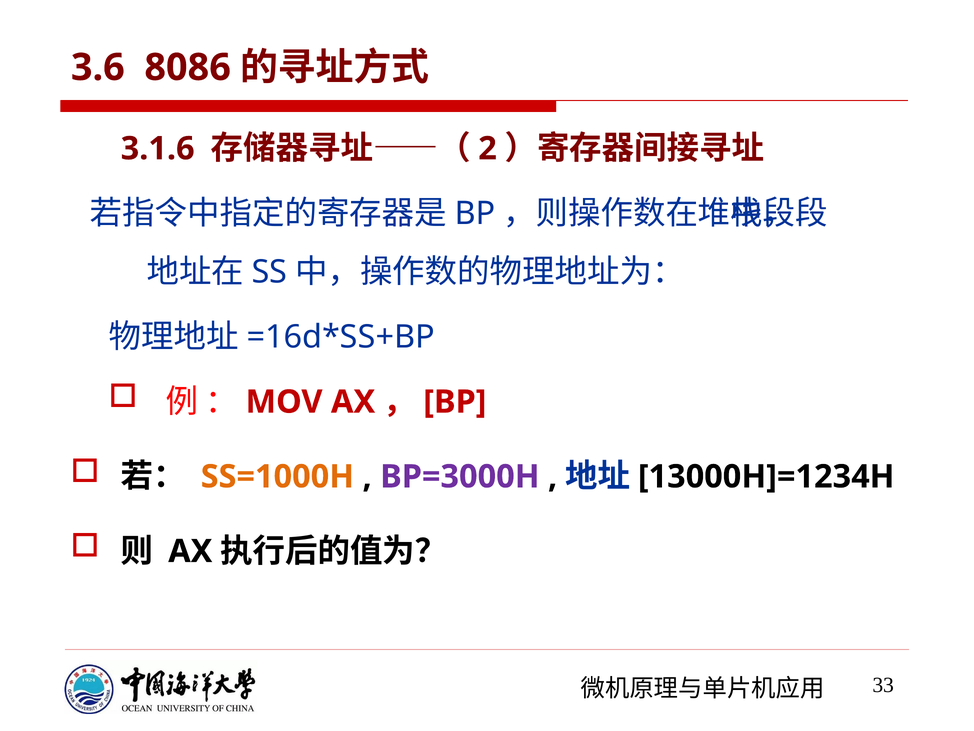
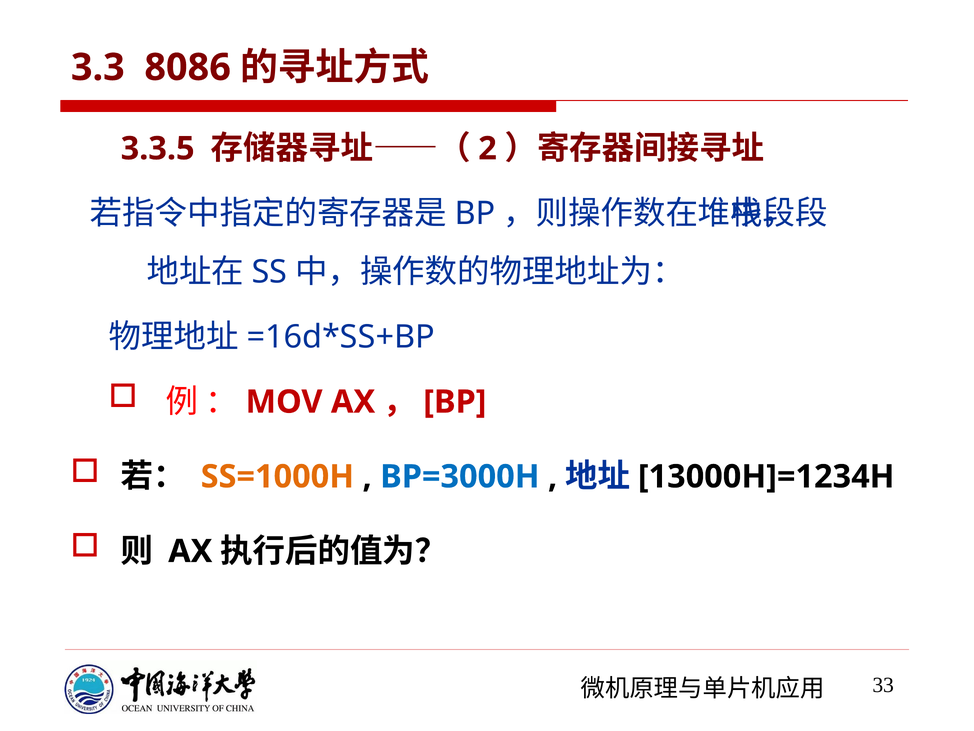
3.6: 3.6 -> 3.3
3.1.6: 3.1.6 -> 3.3.5
BP=3000H colour: purple -> blue
